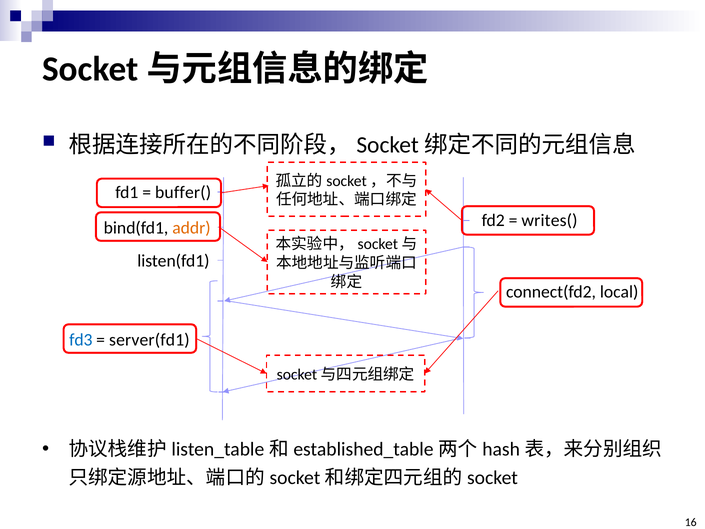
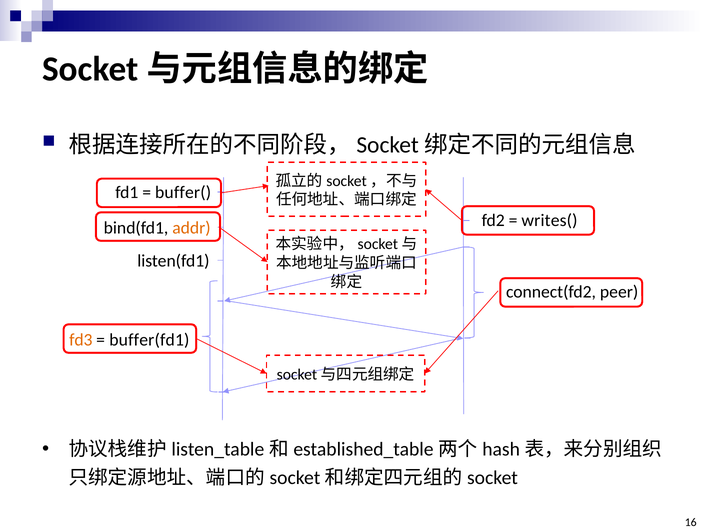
local: local -> peer
fd3 colour: blue -> orange
server(fd1: server(fd1 -> buffer(fd1
